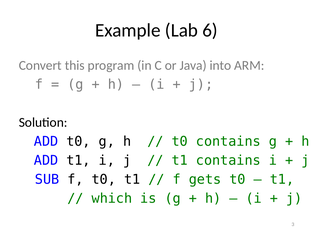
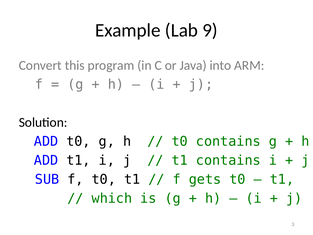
6: 6 -> 9
